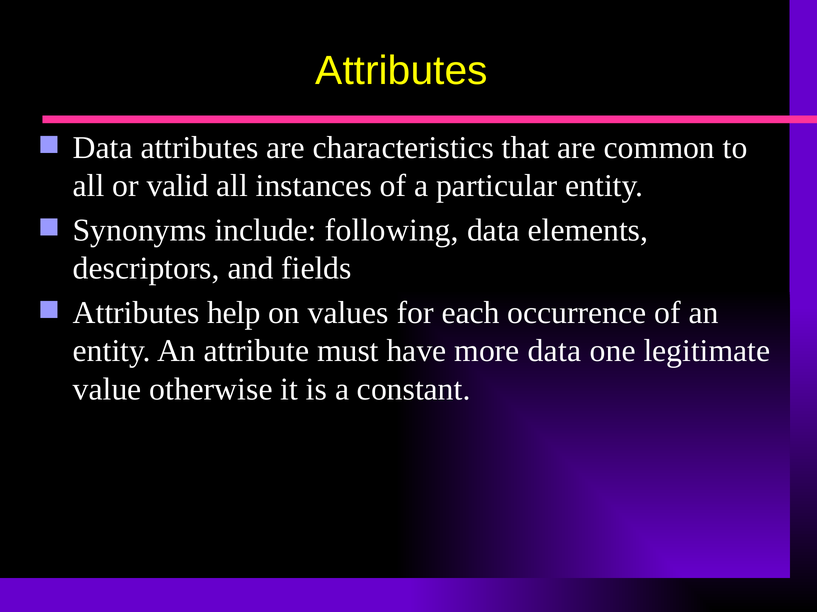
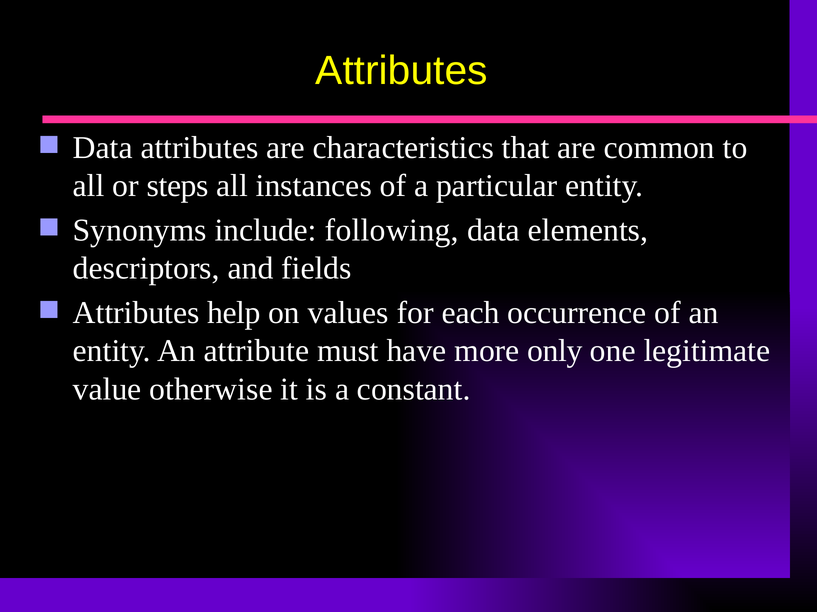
valid: valid -> steps
more data: data -> only
